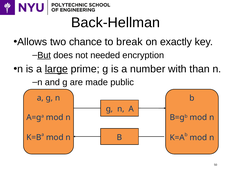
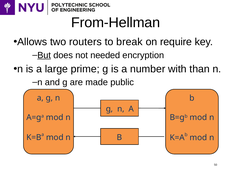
Back-Hellman: Back-Hellman -> From-Hellman
chance: chance -> routers
exactly: exactly -> require
large underline: present -> none
